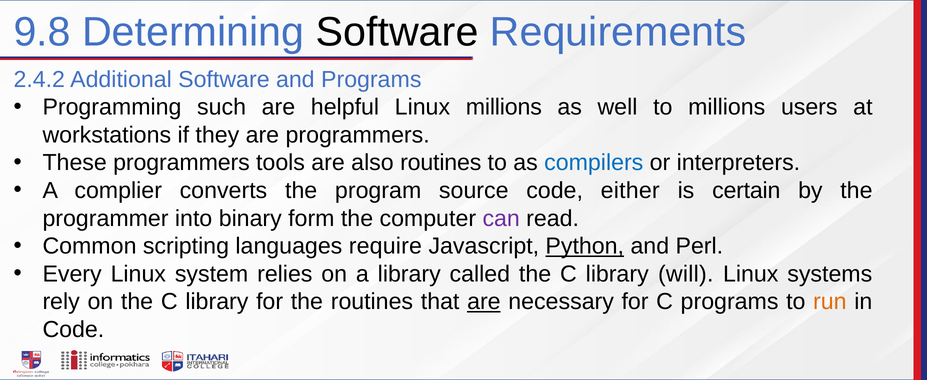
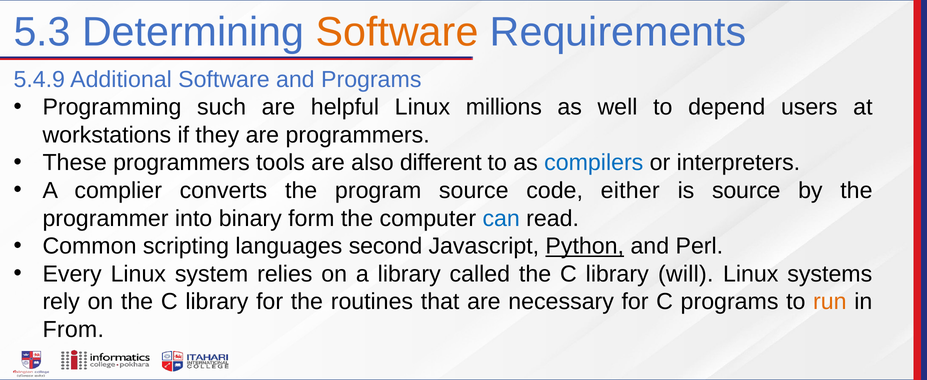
9.8: 9.8 -> 5.3
Software at (397, 32) colour: black -> orange
2.4.2: 2.4.2 -> 5.4.9
to millions: millions -> depend
also routines: routines -> different
is certain: certain -> source
can colour: purple -> blue
require: require -> second
are at (484, 302) underline: present -> none
Code at (73, 330): Code -> From
